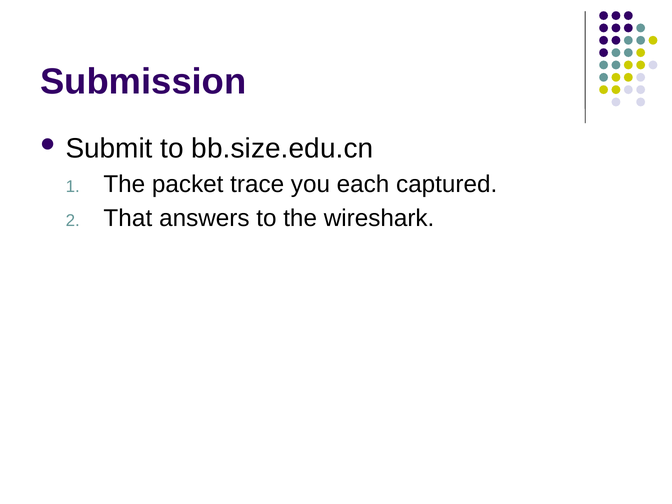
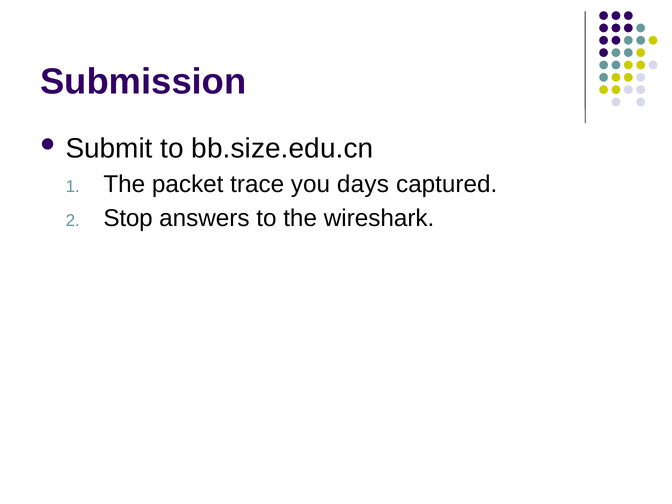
each: each -> days
That: That -> Stop
